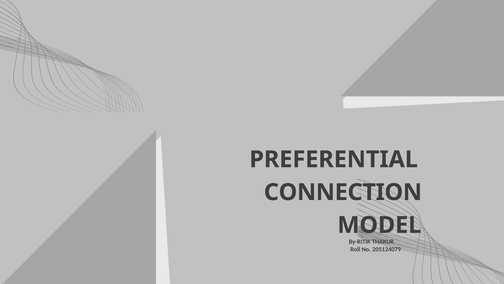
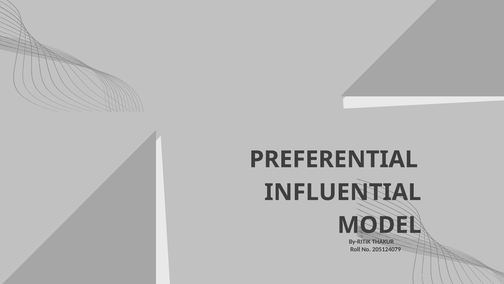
CONNECTION: CONNECTION -> INFLUENTIAL
